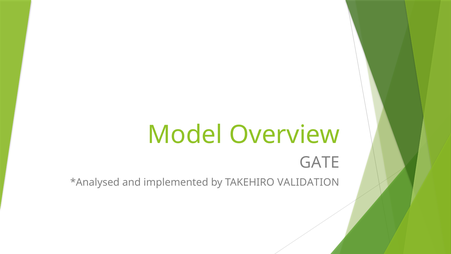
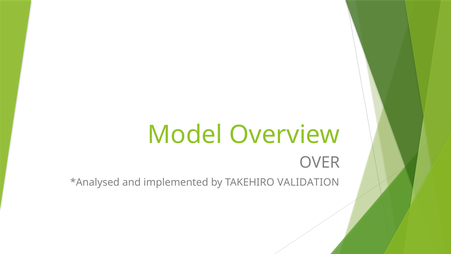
GATE: GATE -> OVER
